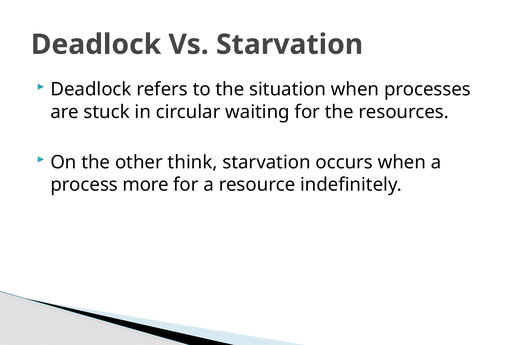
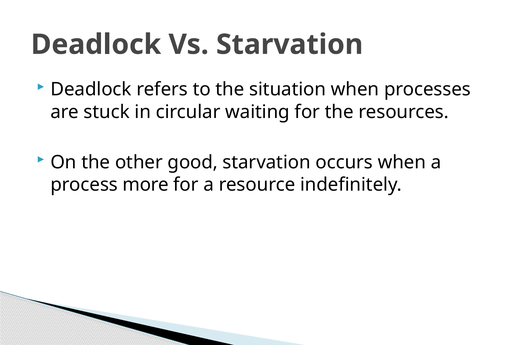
think: think -> good
